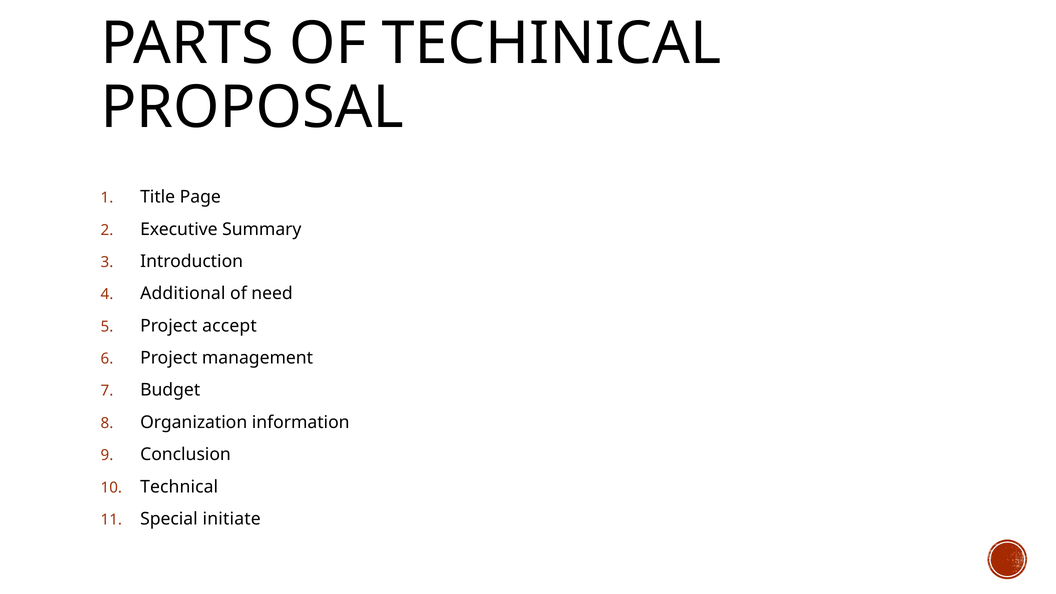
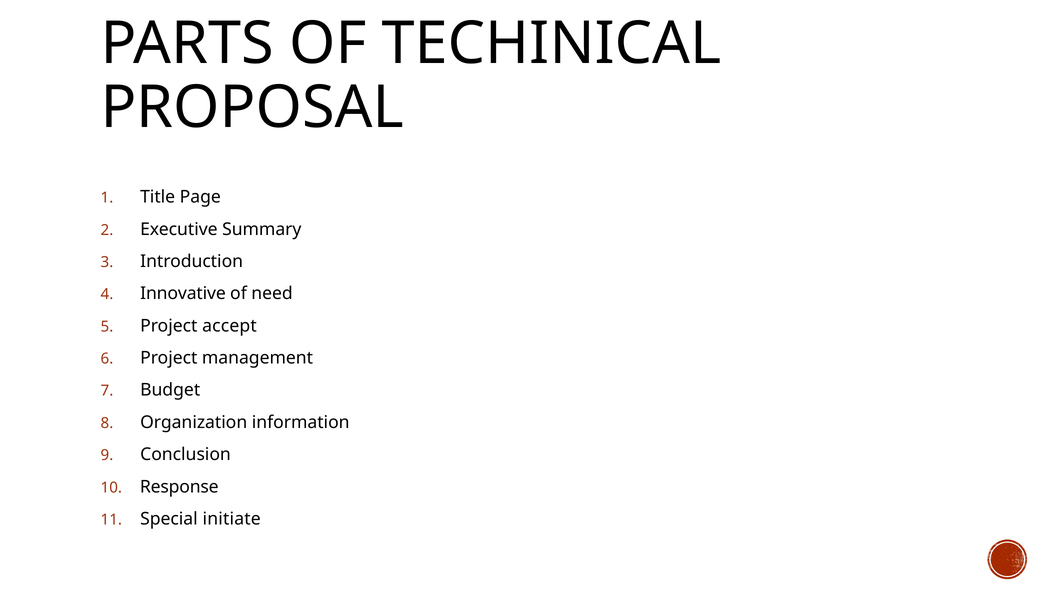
Additional: Additional -> Innovative
Technical: Technical -> Response
